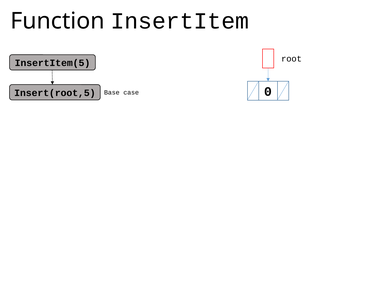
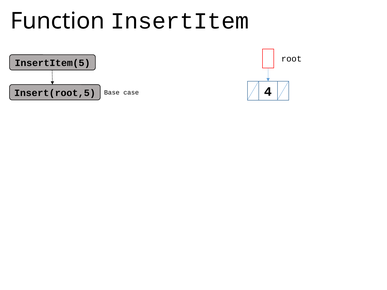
0: 0 -> 4
